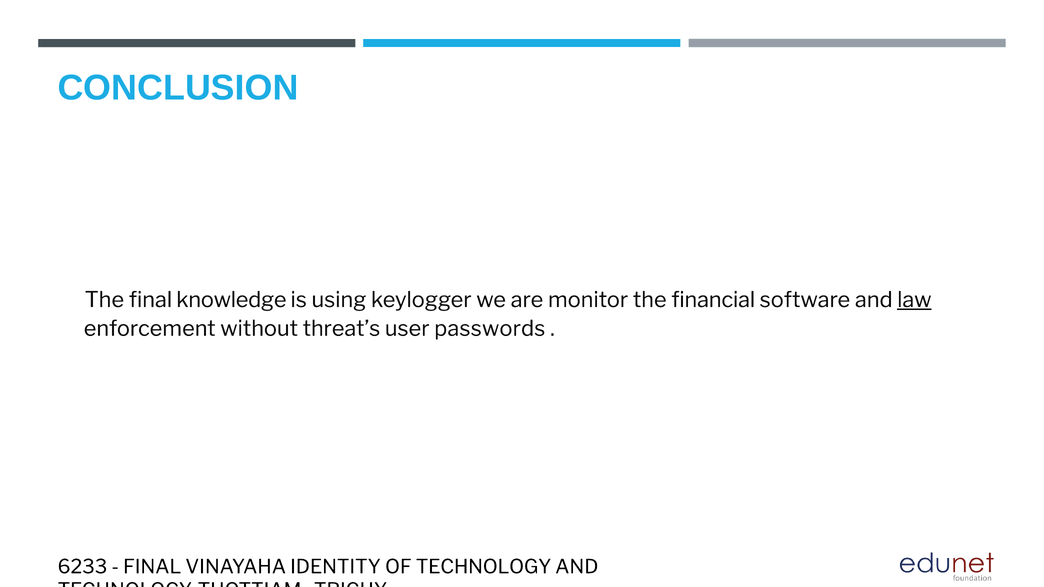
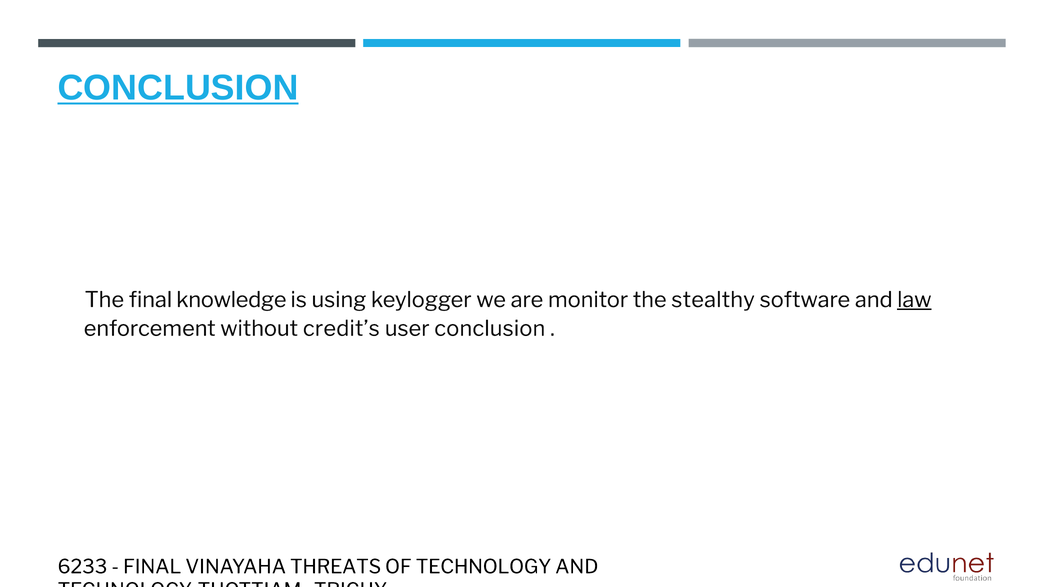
CONCLUSION at (178, 88) underline: none -> present
financial: financial -> stealthy
threat’s: threat’s -> credit’s
user passwords: passwords -> conclusion
IDENTITY: IDENTITY -> THREATS
